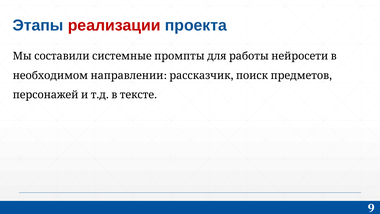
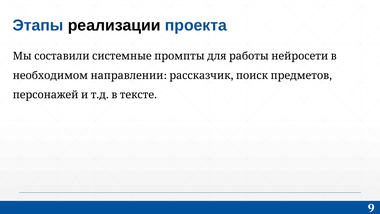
реализации colour: red -> black
